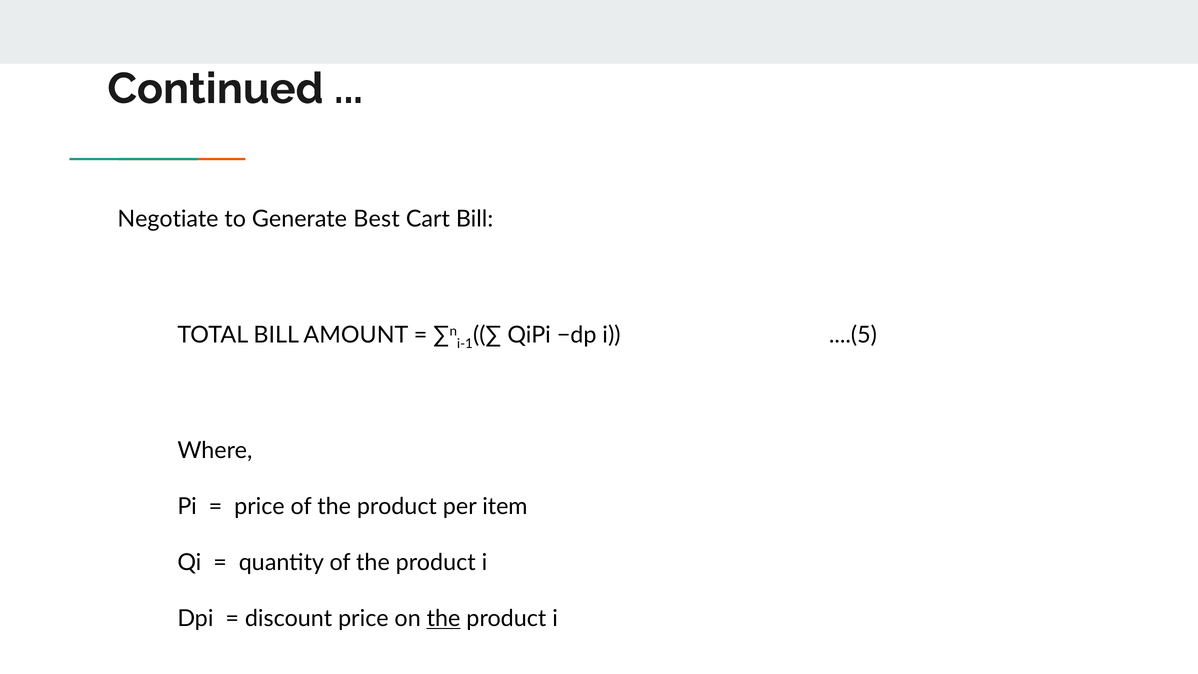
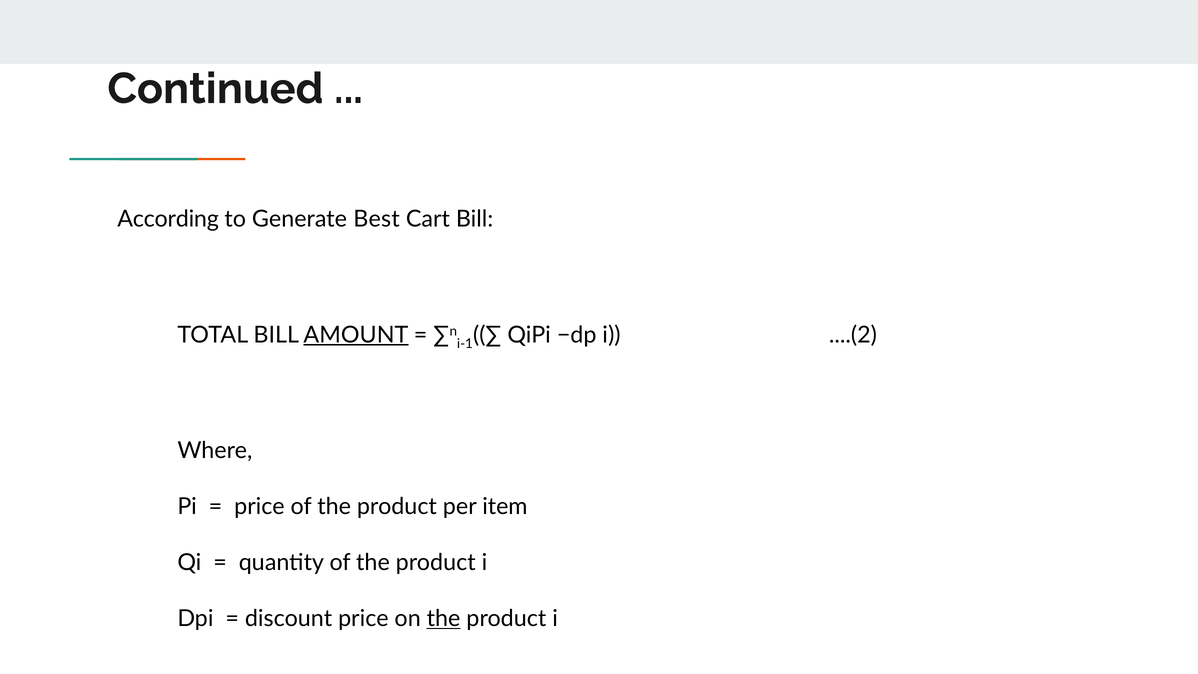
Negotiate: Negotiate -> According
AMOUNT underline: none -> present
....(5: ....(5 -> ....(2
